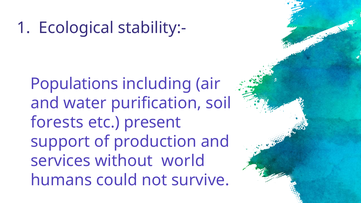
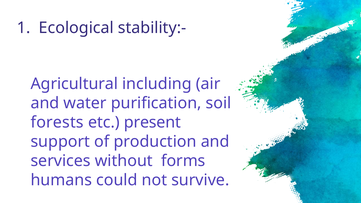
Populations: Populations -> Agricultural
world: world -> forms
